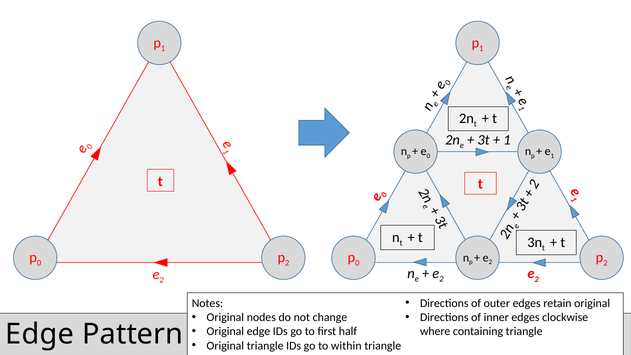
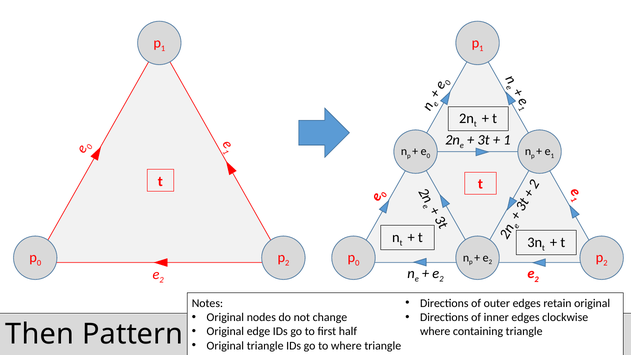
Edge at (40, 334): Edge -> Then
to within: within -> where
